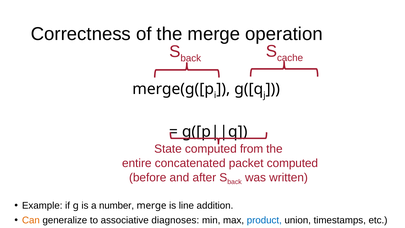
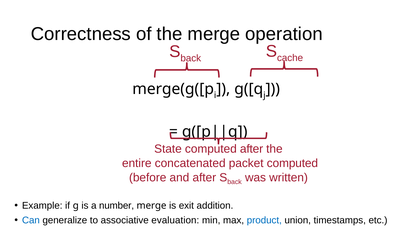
computed from: from -> after
line: line -> exit
Can colour: orange -> blue
diagnoses: diagnoses -> evaluation
